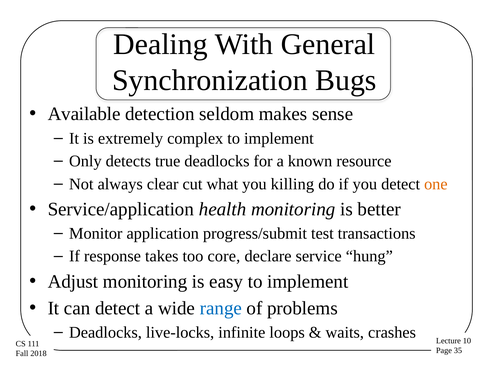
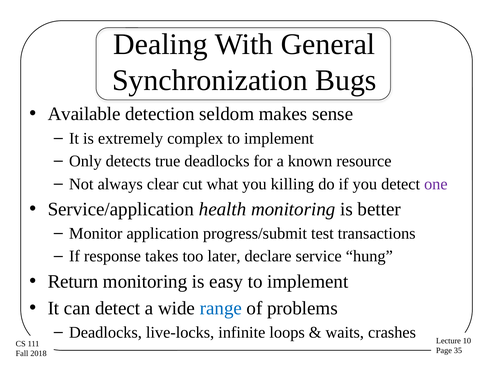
one colour: orange -> purple
core: core -> later
Adjust: Adjust -> Return
